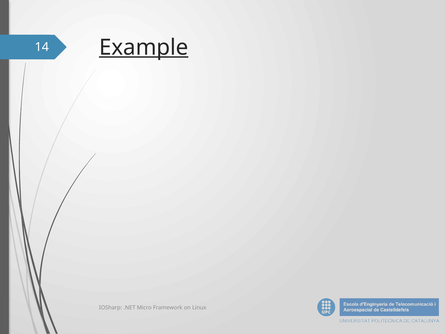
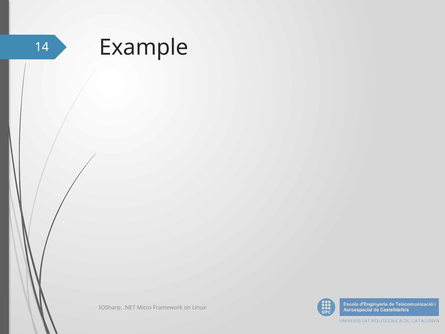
Example underline: present -> none
